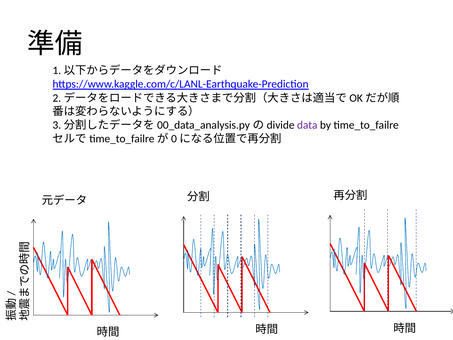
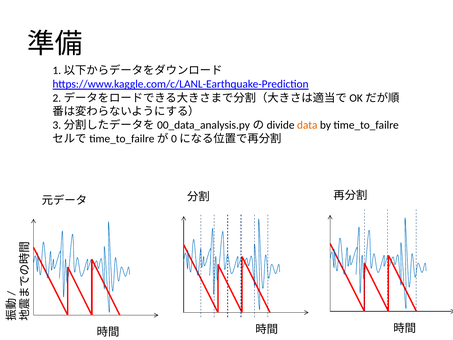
data colour: purple -> orange
